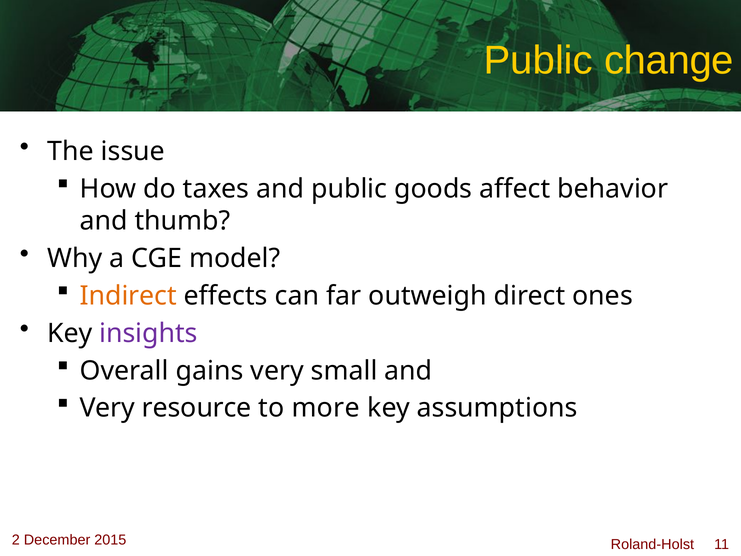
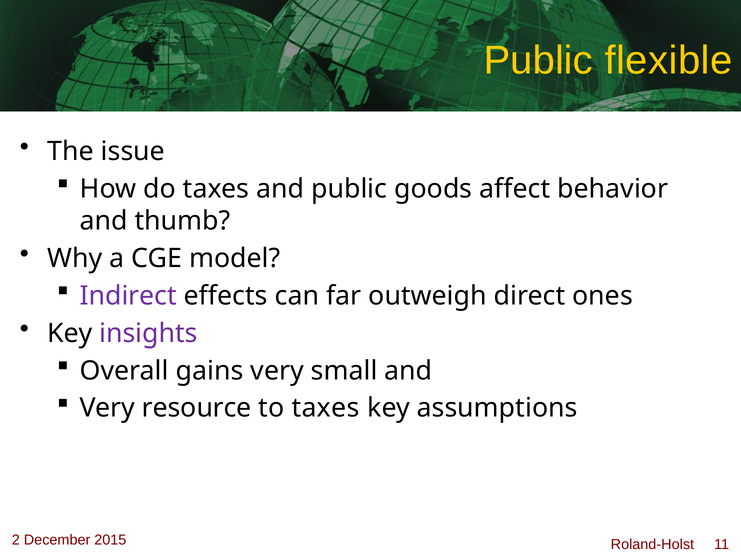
change: change -> flexible
Indirect colour: orange -> purple
to more: more -> taxes
